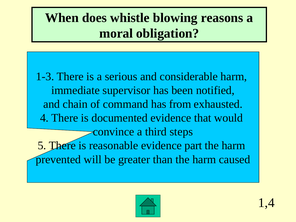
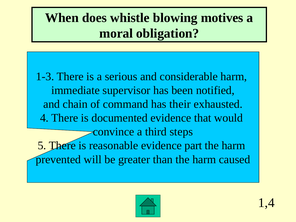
reasons: reasons -> motives
from: from -> their
